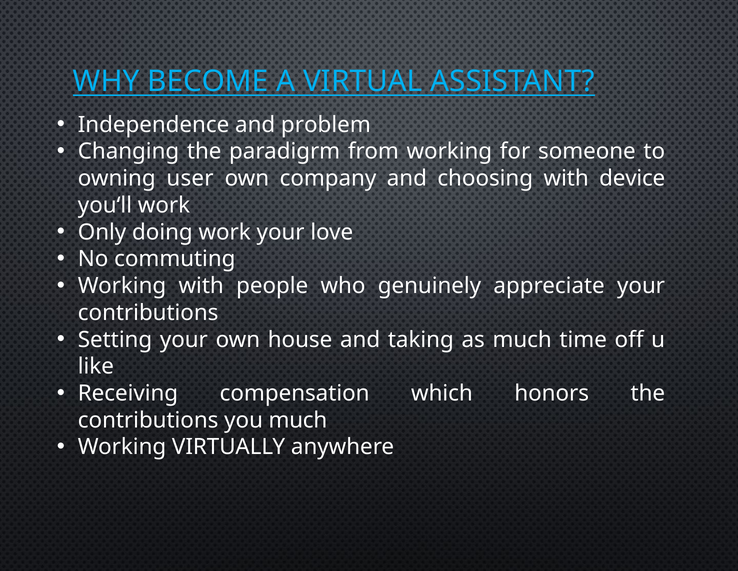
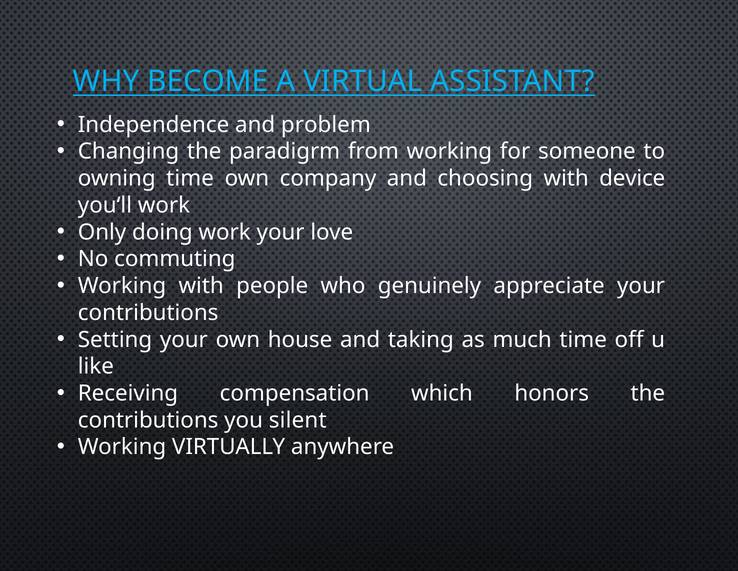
owning user: user -> time
you much: much -> silent
